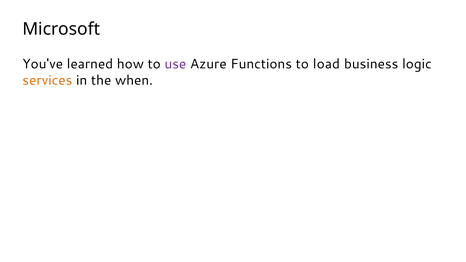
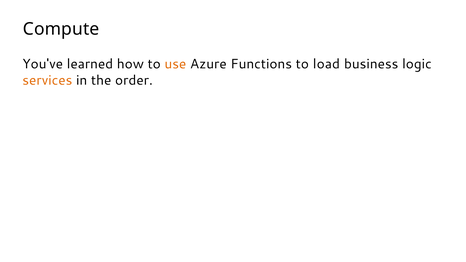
Microsoft: Microsoft -> Compute
use colour: purple -> orange
when: when -> order
